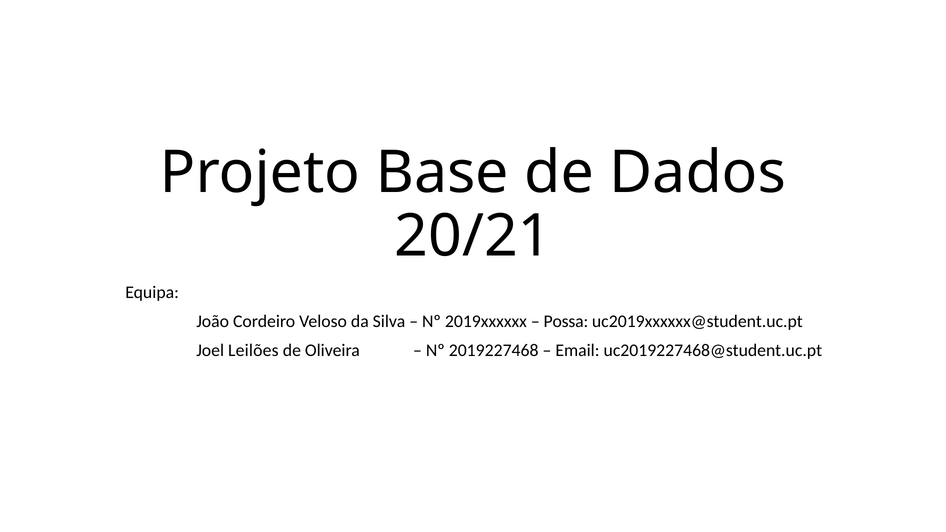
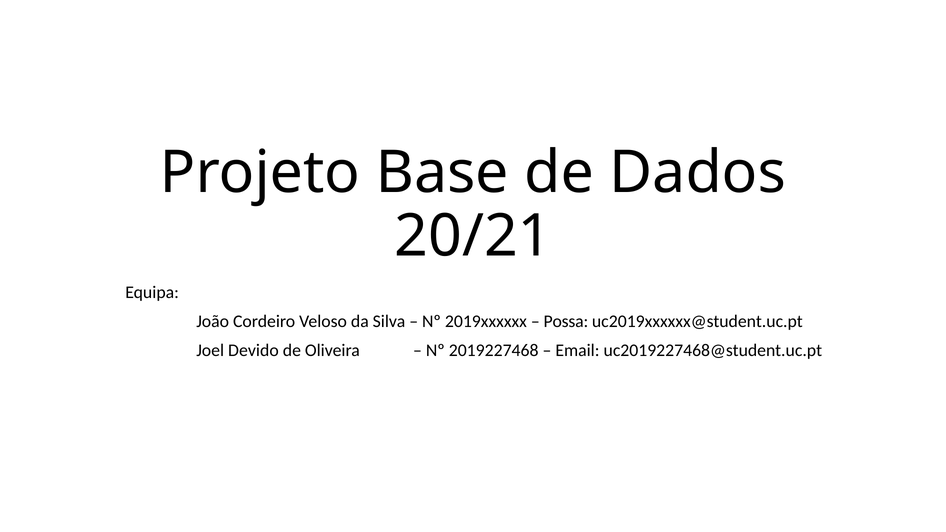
Leilões: Leilões -> Devido
